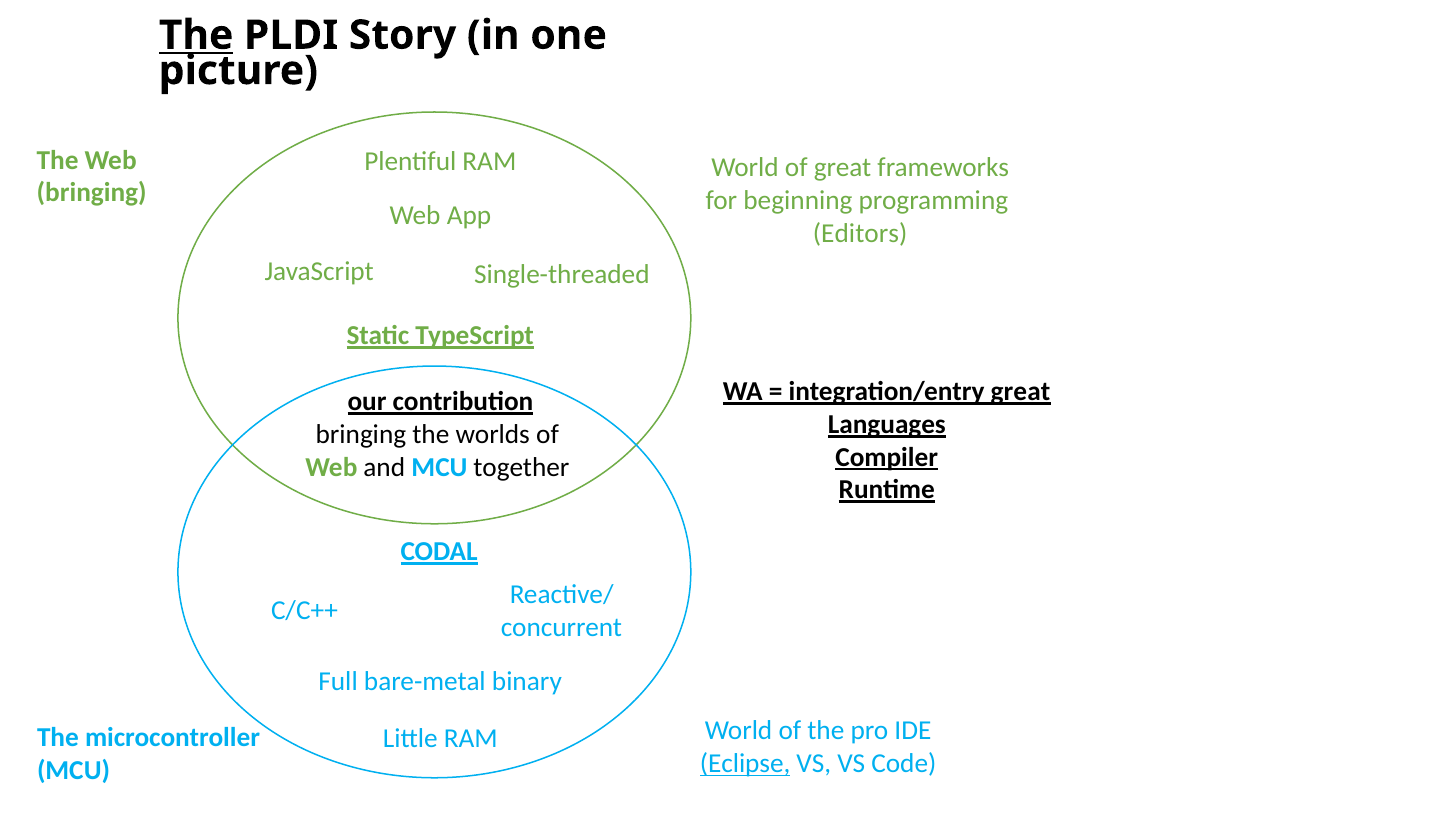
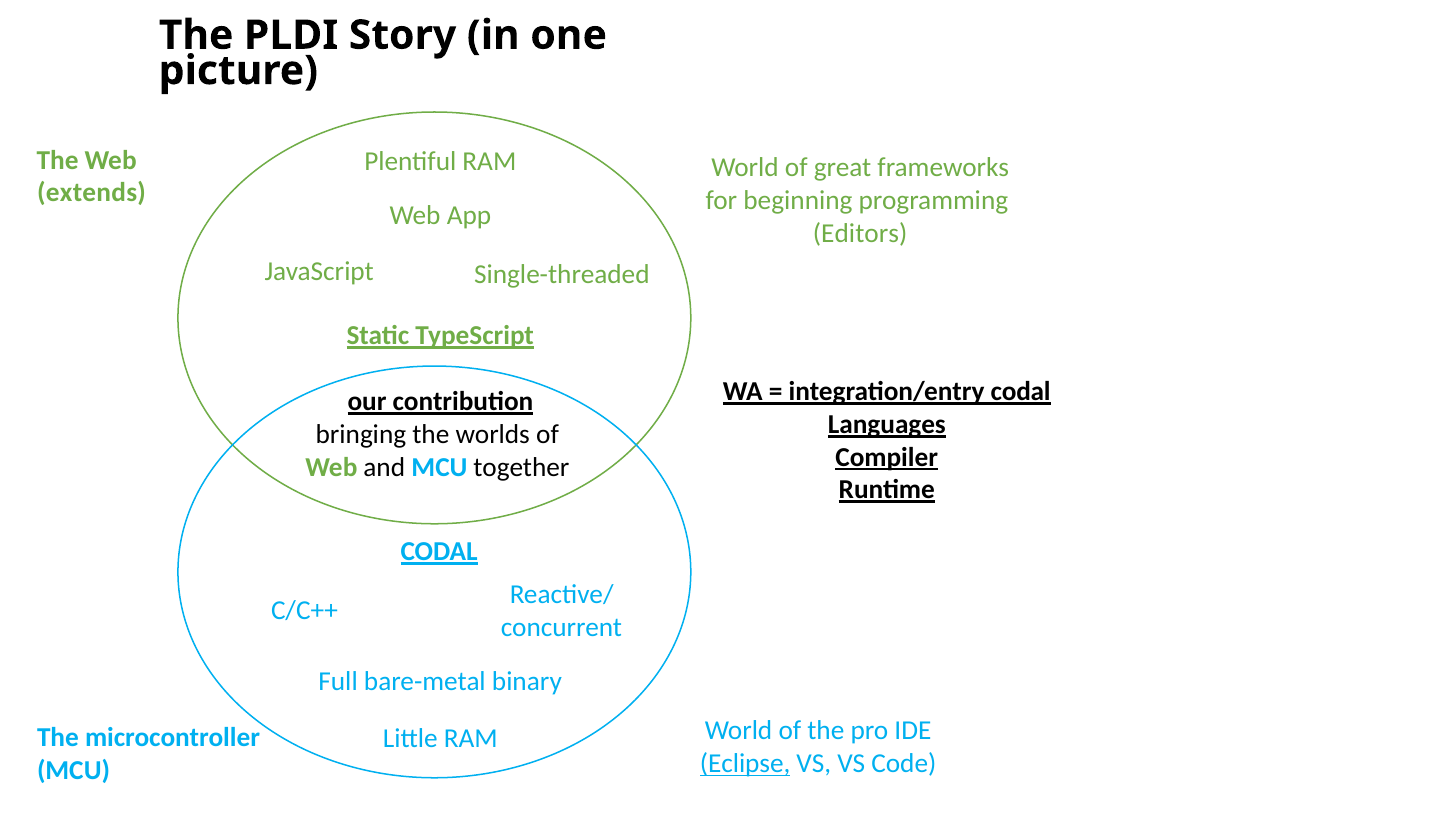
The at (196, 35) underline: present -> none
bringing at (92, 193): bringing -> extends
integration/entry great: great -> codal
